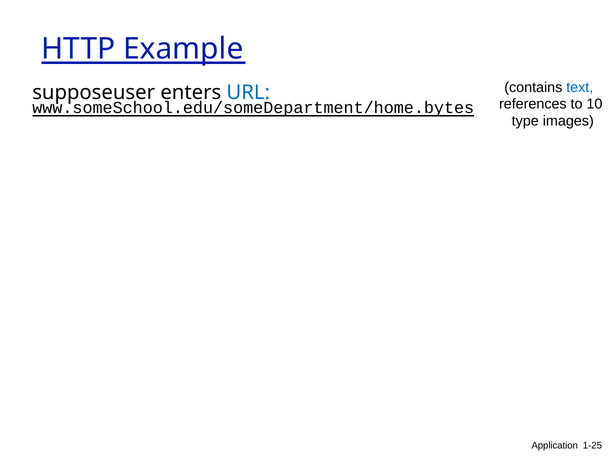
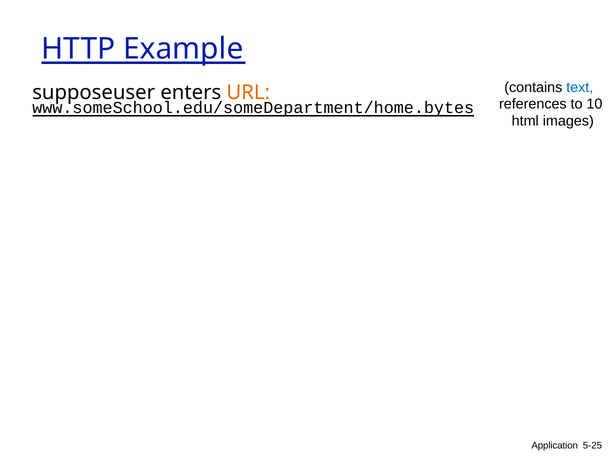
URL colour: blue -> orange
type: type -> html
1-25: 1-25 -> 5-25
